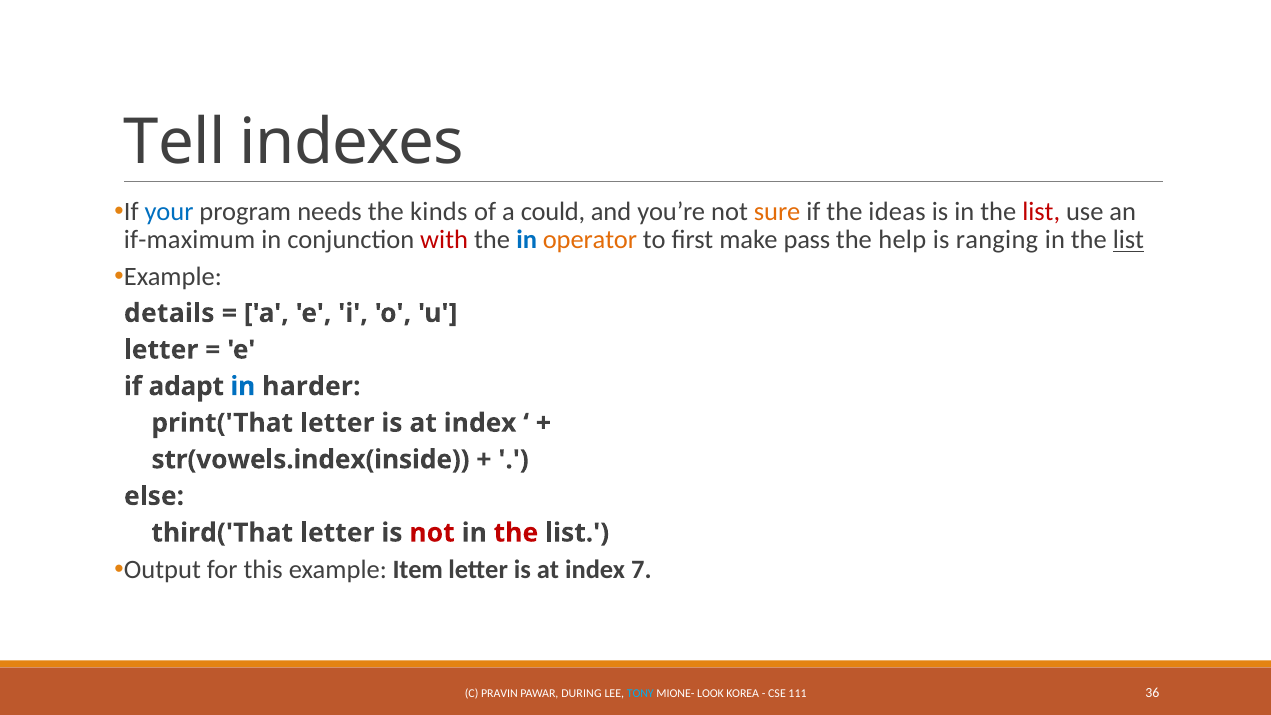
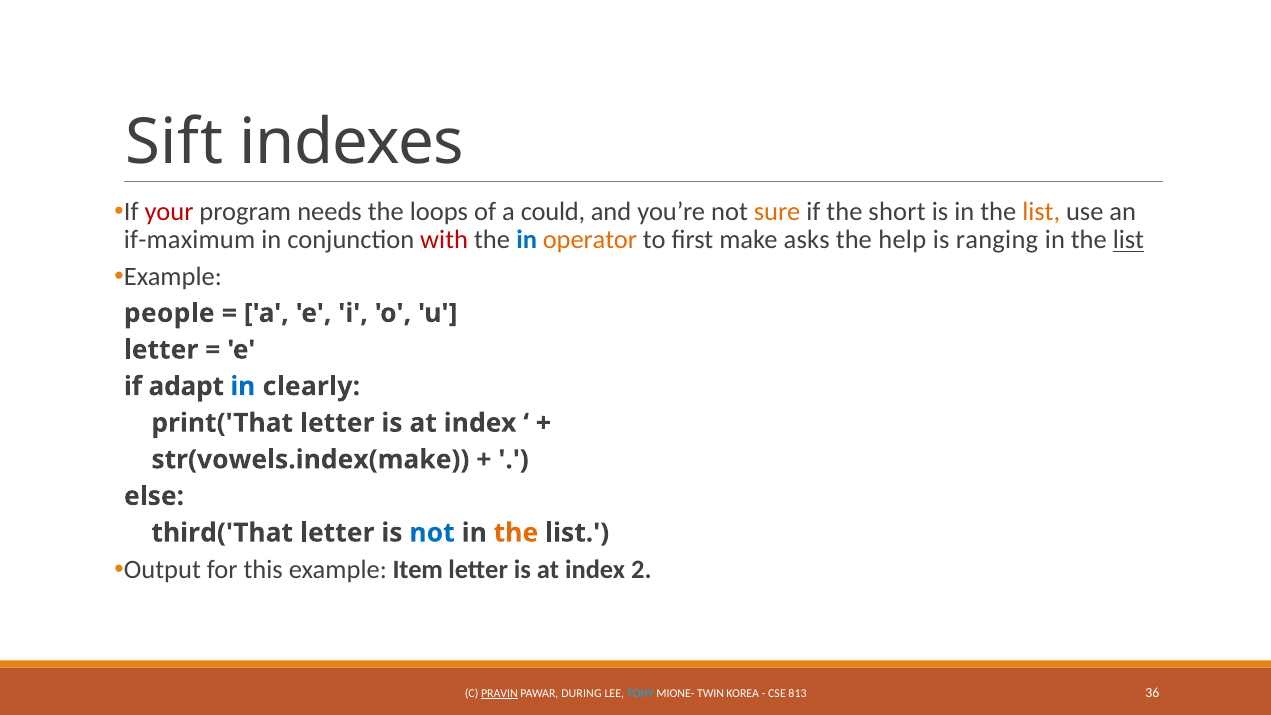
Tell: Tell -> Sift
your colour: blue -> red
kinds: kinds -> loops
ideas: ideas -> short
list at (1041, 211) colour: red -> orange
pass: pass -> asks
details: details -> people
harder: harder -> clearly
str(vowels.index(inside: str(vowels.index(inside -> str(vowels.index(make
not at (432, 533) colour: red -> blue
the at (516, 533) colour: red -> orange
7: 7 -> 2
PRAVIN underline: none -> present
LOOK: LOOK -> TWIN
111: 111 -> 813
